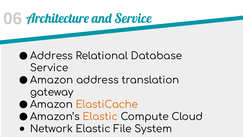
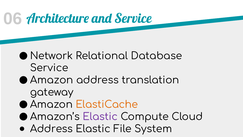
Address at (51, 56): Address -> Network
Elastic at (100, 116) colour: orange -> purple
Network at (51, 129): Network -> Address
